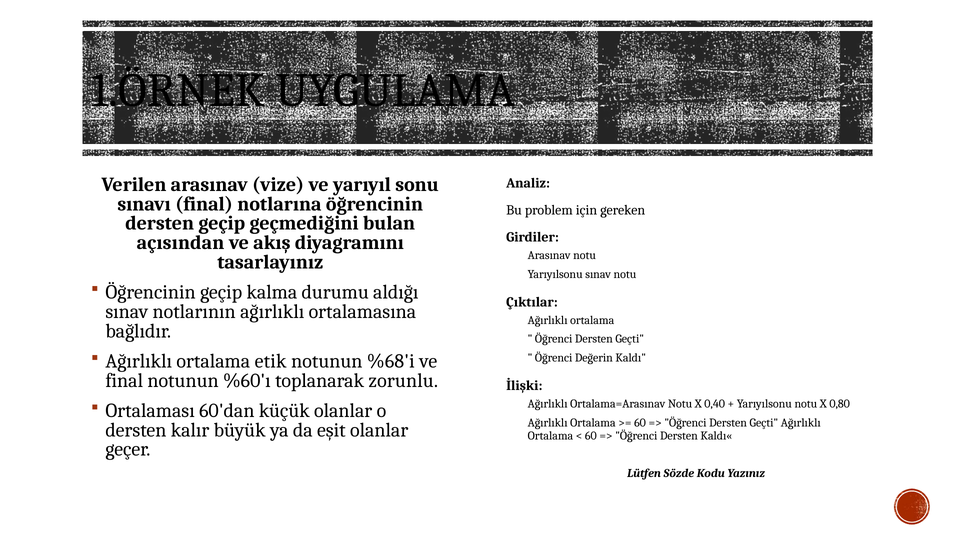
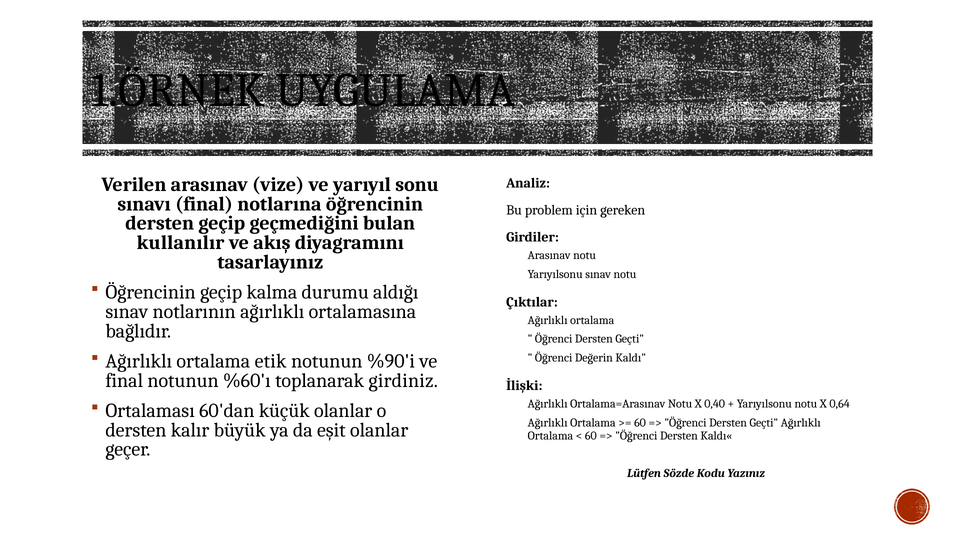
açısından: açısından -> kullanılır
%68'i: %68'i -> %90'i
zorunlu: zorunlu -> girdiniz
0,80: 0,80 -> 0,64
